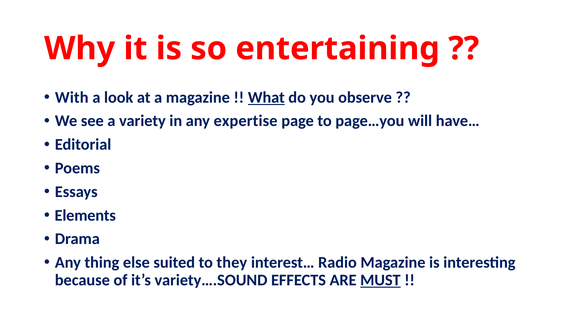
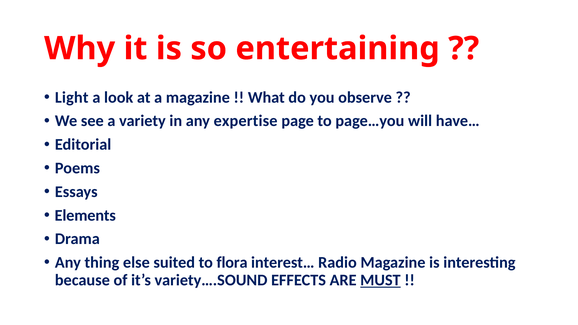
With: With -> Light
What underline: present -> none
they: they -> flora
